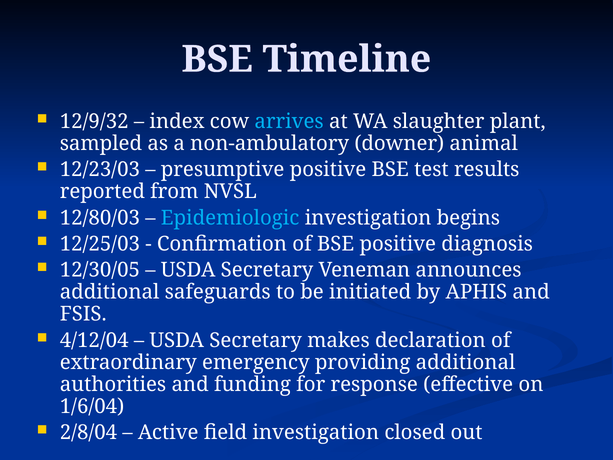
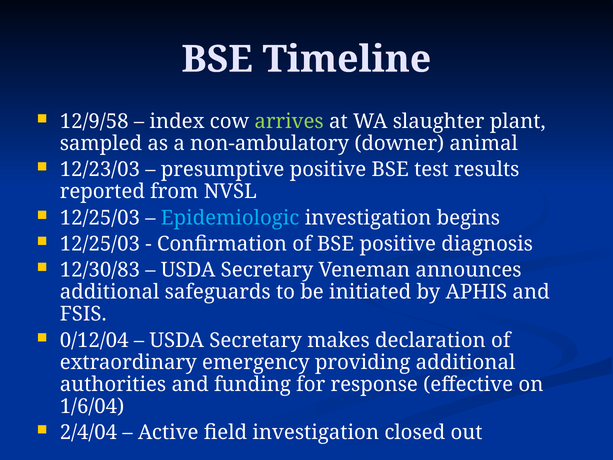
12/9/32: 12/9/32 -> 12/9/58
arrives colour: light blue -> light green
12/80/03 at (100, 218): 12/80/03 -> 12/25/03
12/30/05: 12/30/05 -> 12/30/83
4/12/04: 4/12/04 -> 0/12/04
2/8/04: 2/8/04 -> 2/4/04
